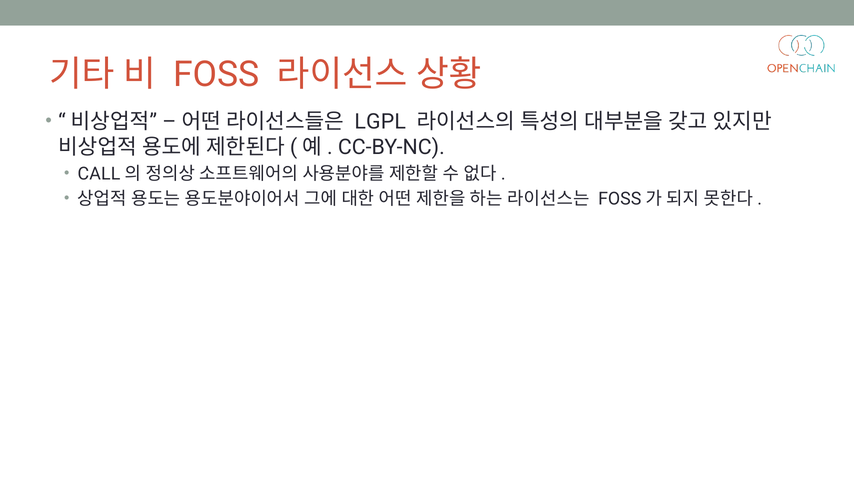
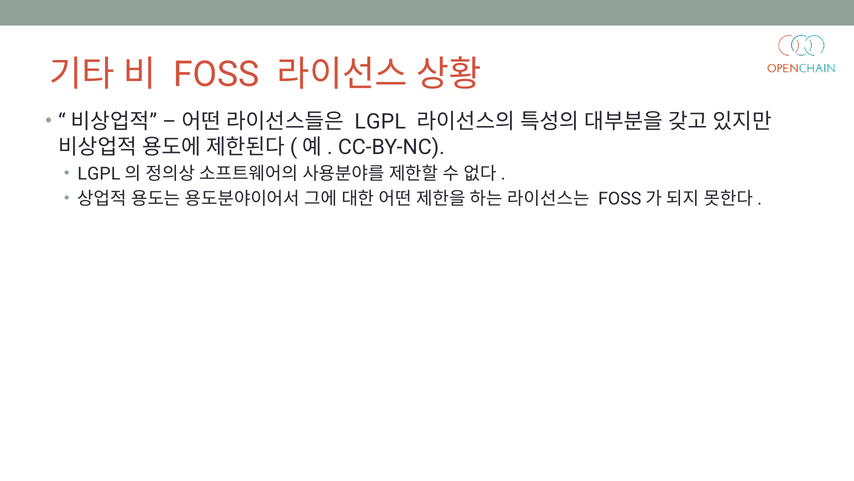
CALL at (99, 174): CALL -> LGPL
